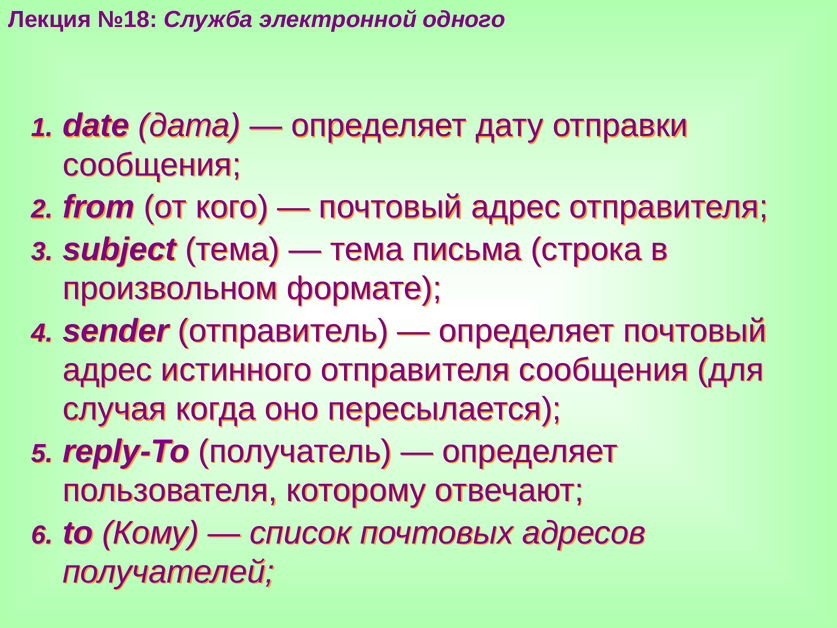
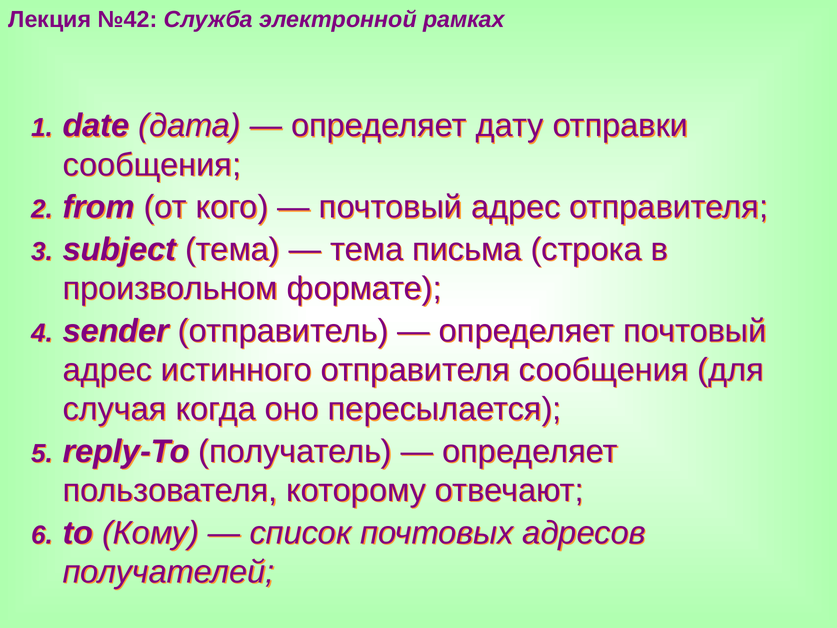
№18: №18 -> №42
одного: одного -> рамках
